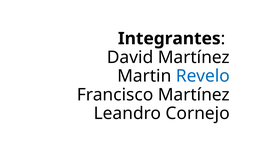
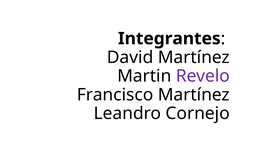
Revelo colour: blue -> purple
